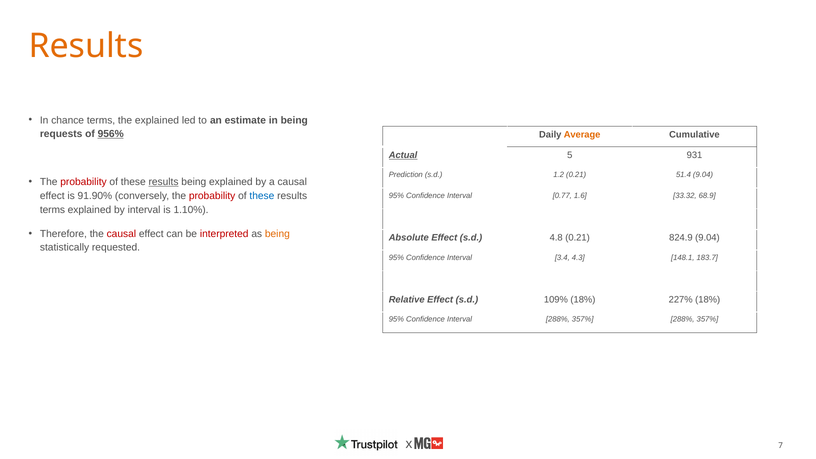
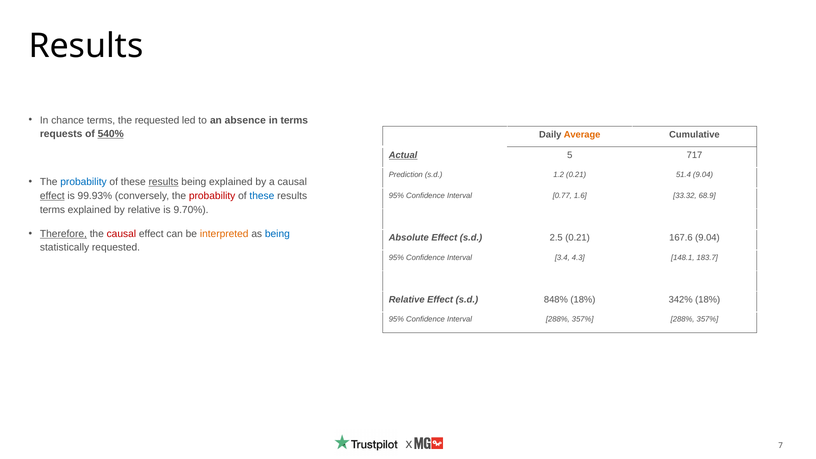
Results at (86, 46) colour: orange -> black
the explained: explained -> requested
estimate: estimate -> absence
in being: being -> terms
956%: 956% -> 540%
931: 931 -> 717
probability at (83, 182) colour: red -> blue
effect at (52, 196) underline: none -> present
91.90%: 91.90% -> 99.93%
by interval: interval -> relative
1.10%: 1.10% -> 9.70%
Therefore underline: none -> present
interpreted colour: red -> orange
being at (277, 234) colour: orange -> blue
4.8: 4.8 -> 2.5
824.9: 824.9 -> 167.6
109%: 109% -> 848%
227%: 227% -> 342%
